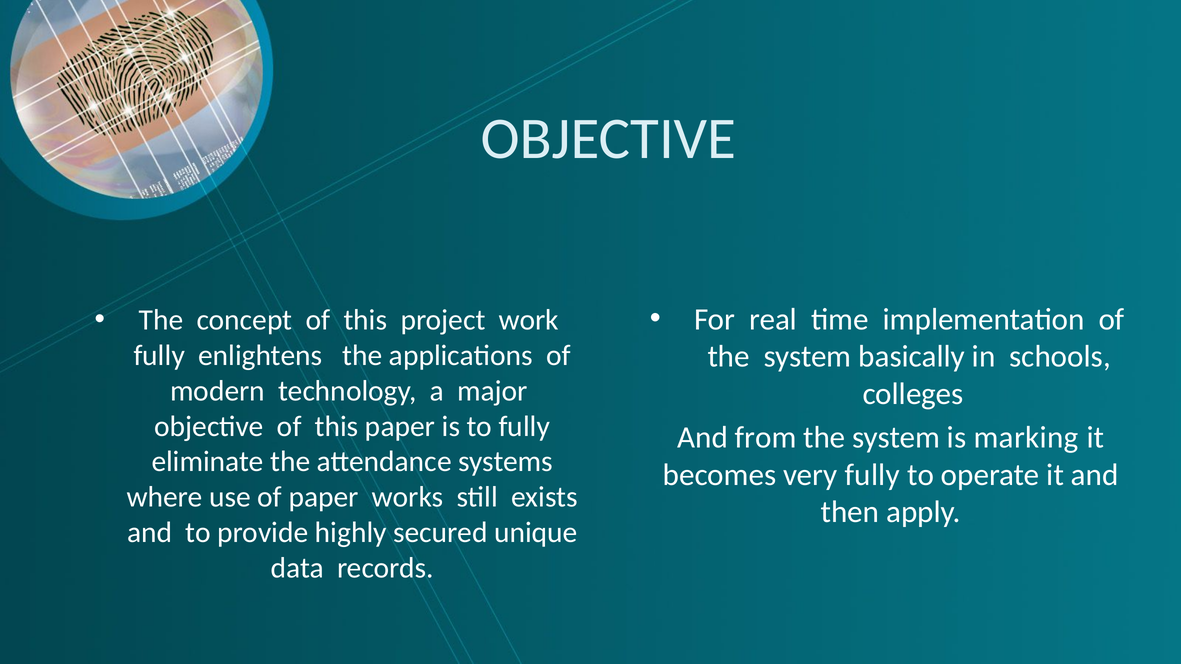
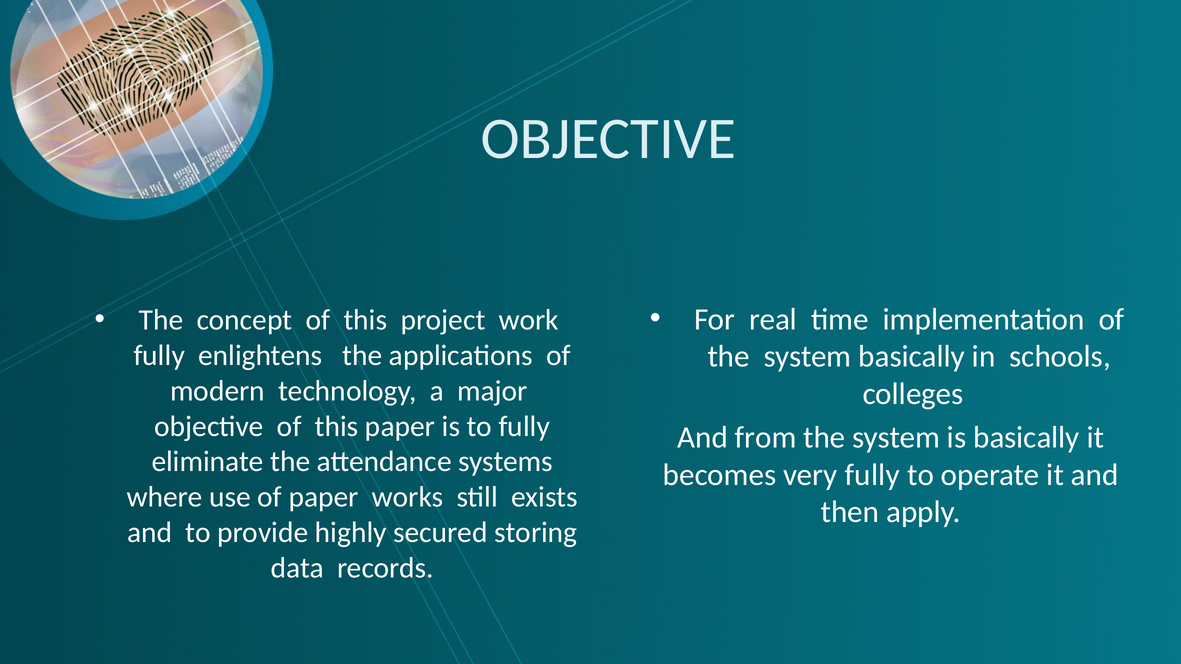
is marking: marking -> basically
unique: unique -> storing
